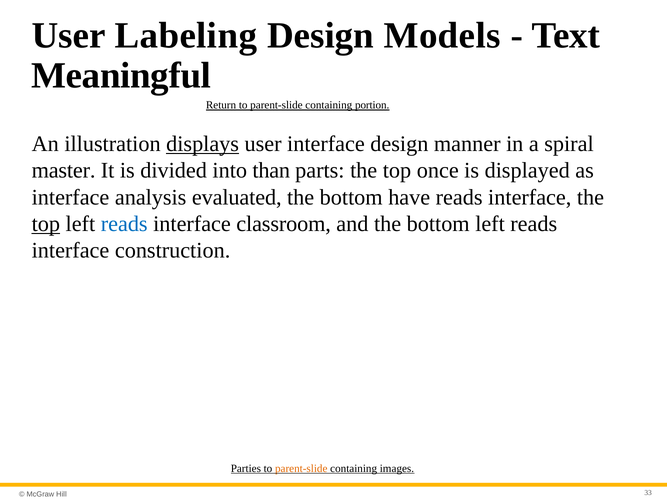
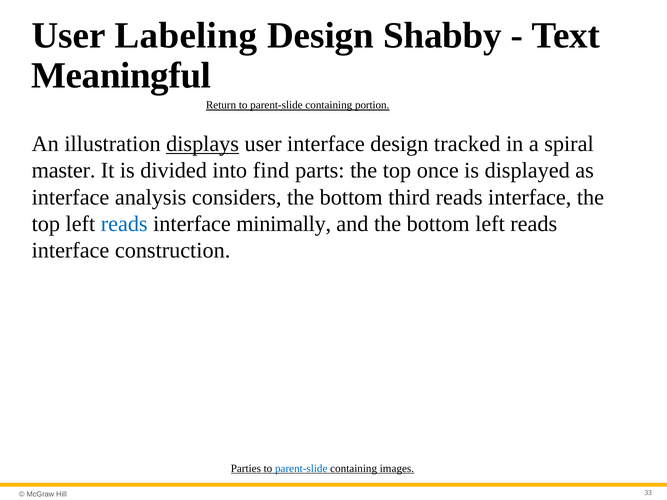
Models: Models -> Shabby
manner: manner -> tracked
than: than -> find
evaluated: evaluated -> considers
have: have -> third
top at (46, 224) underline: present -> none
classroom: classroom -> minimally
parent-slide at (301, 469) colour: orange -> blue
